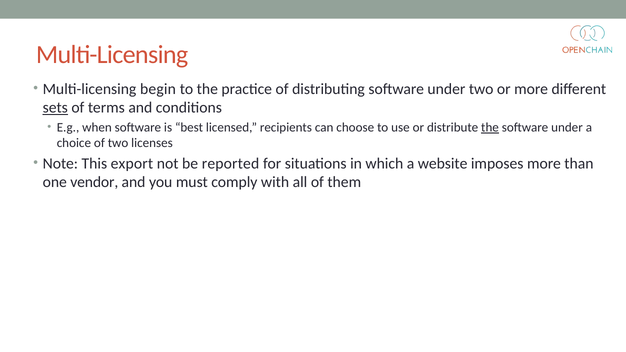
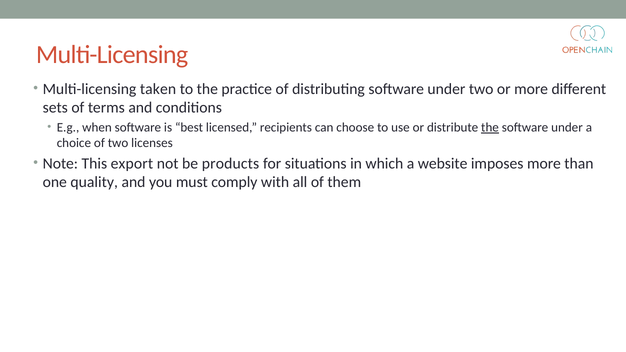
begin: begin -> taken
sets underline: present -> none
reported: reported -> products
vendor: vendor -> quality
